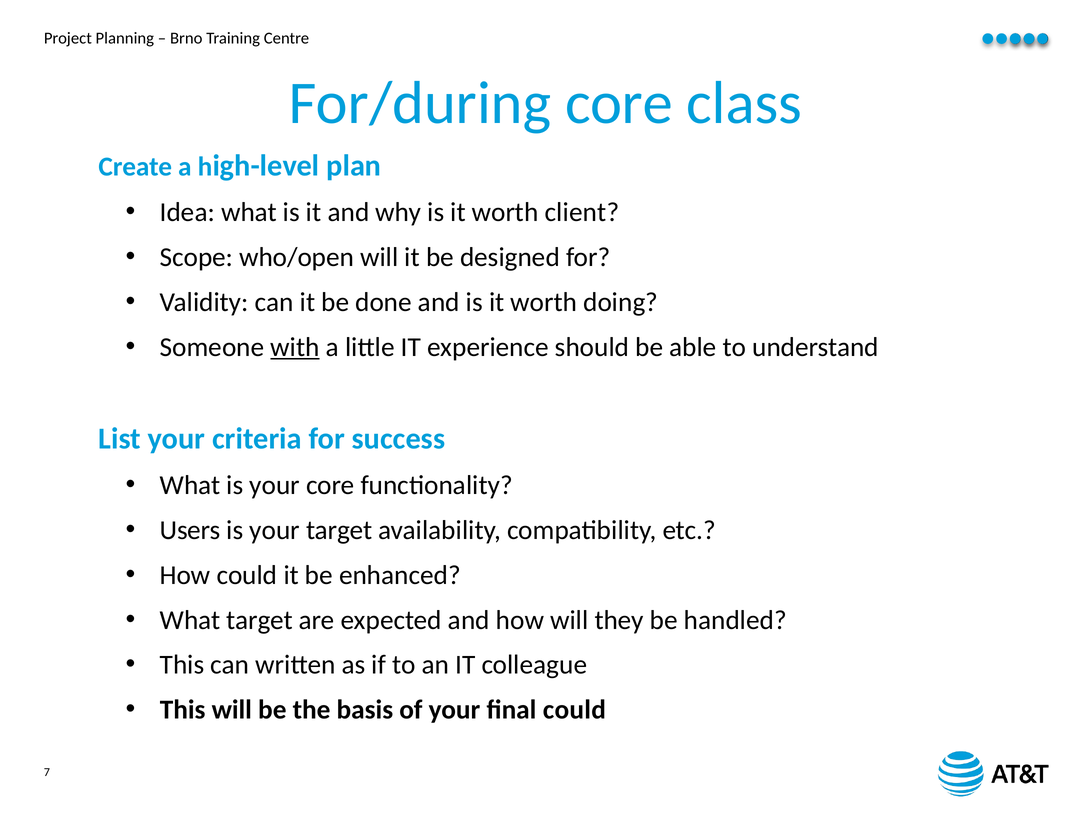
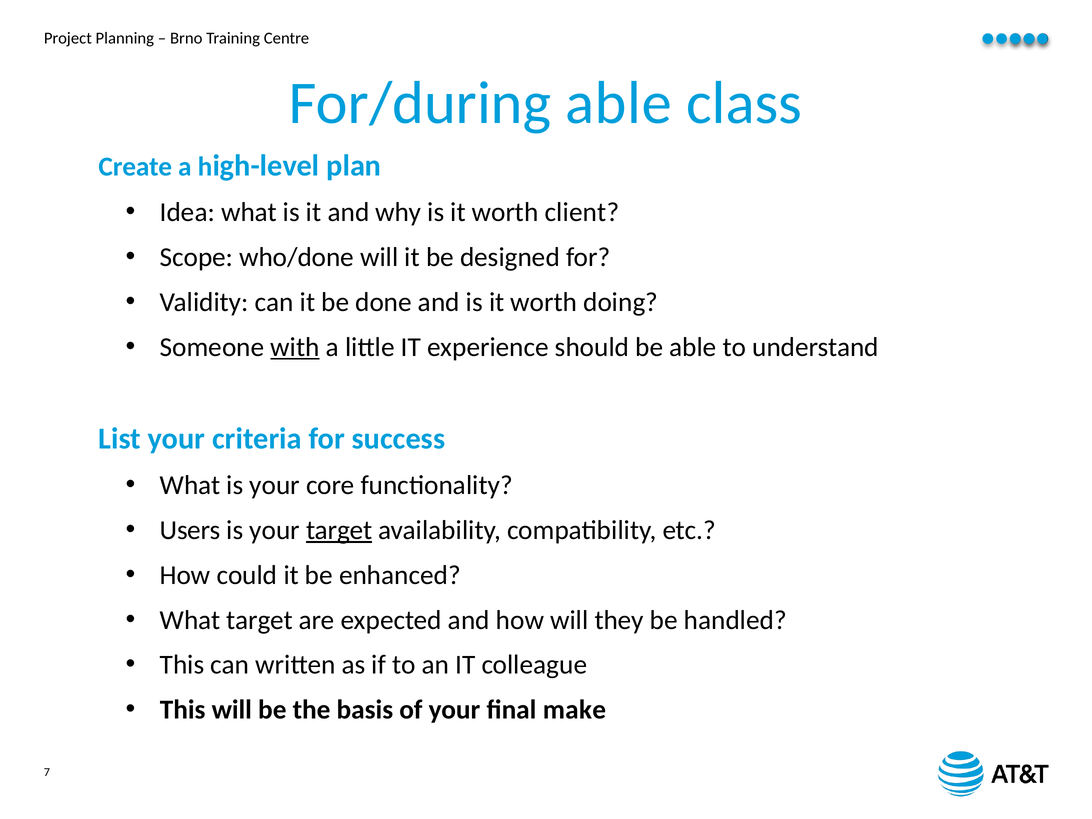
For/during core: core -> able
who/open: who/open -> who/done
target at (339, 530) underline: none -> present
final could: could -> make
